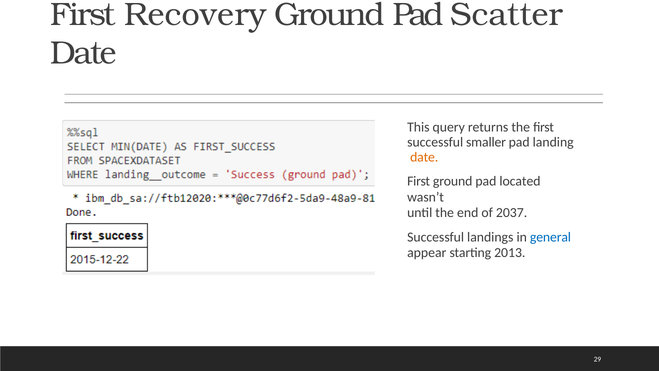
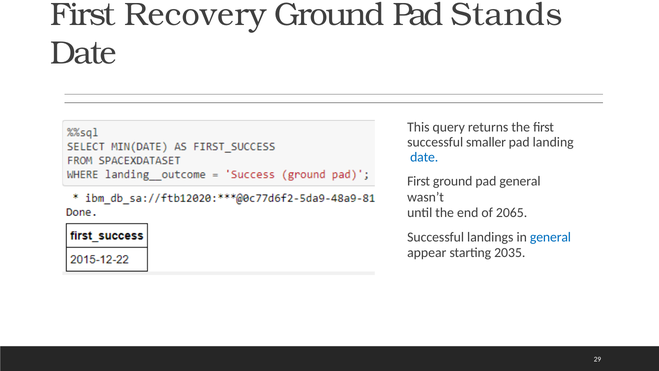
Scatter: Scatter -> Stands
date at (424, 157) colour: orange -> blue
pad located: located -> general
2037: 2037 -> 2065
2013: 2013 -> 2035
